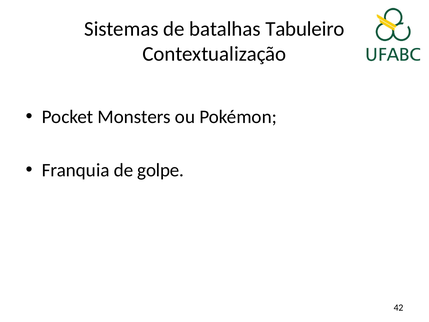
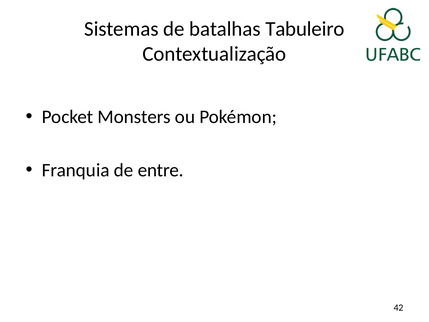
golpe: golpe -> entre
